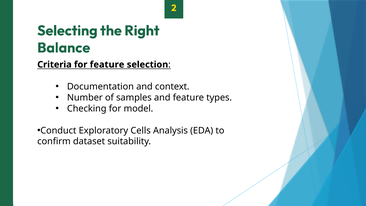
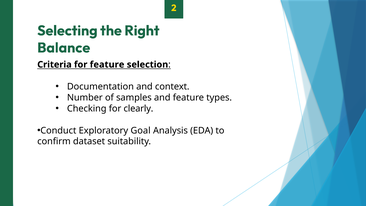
model: model -> clearly
Cells: Cells -> Goal
